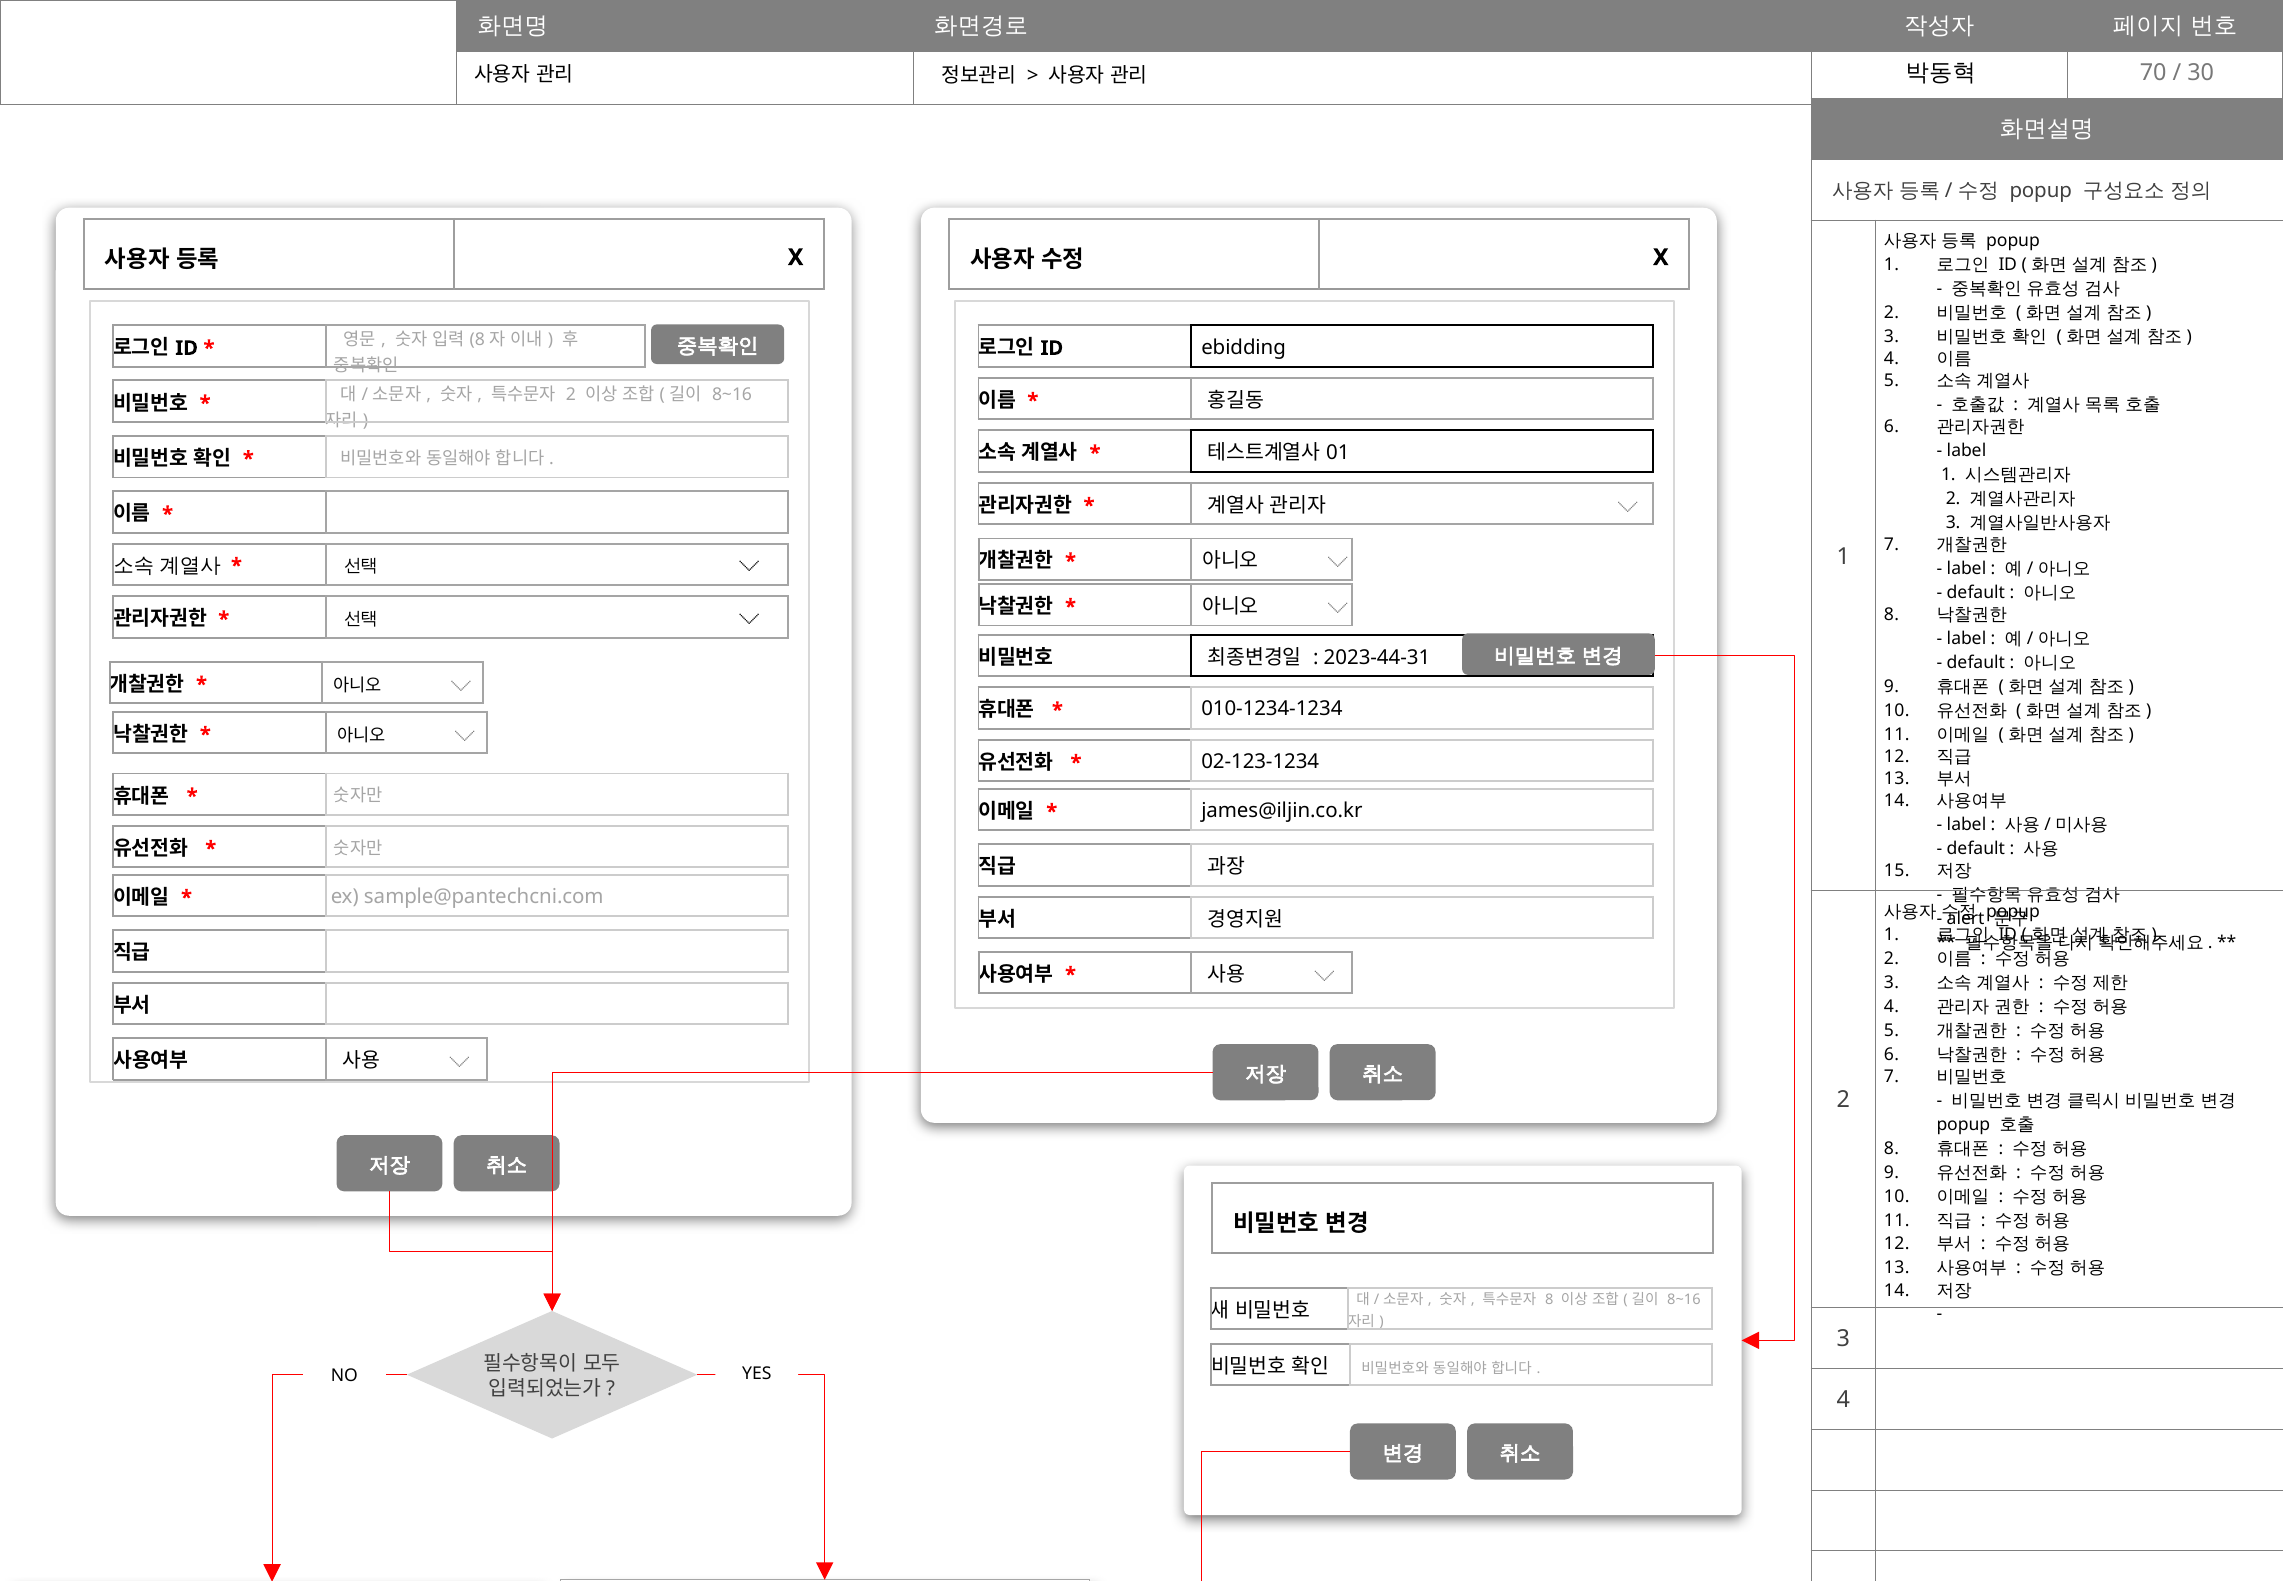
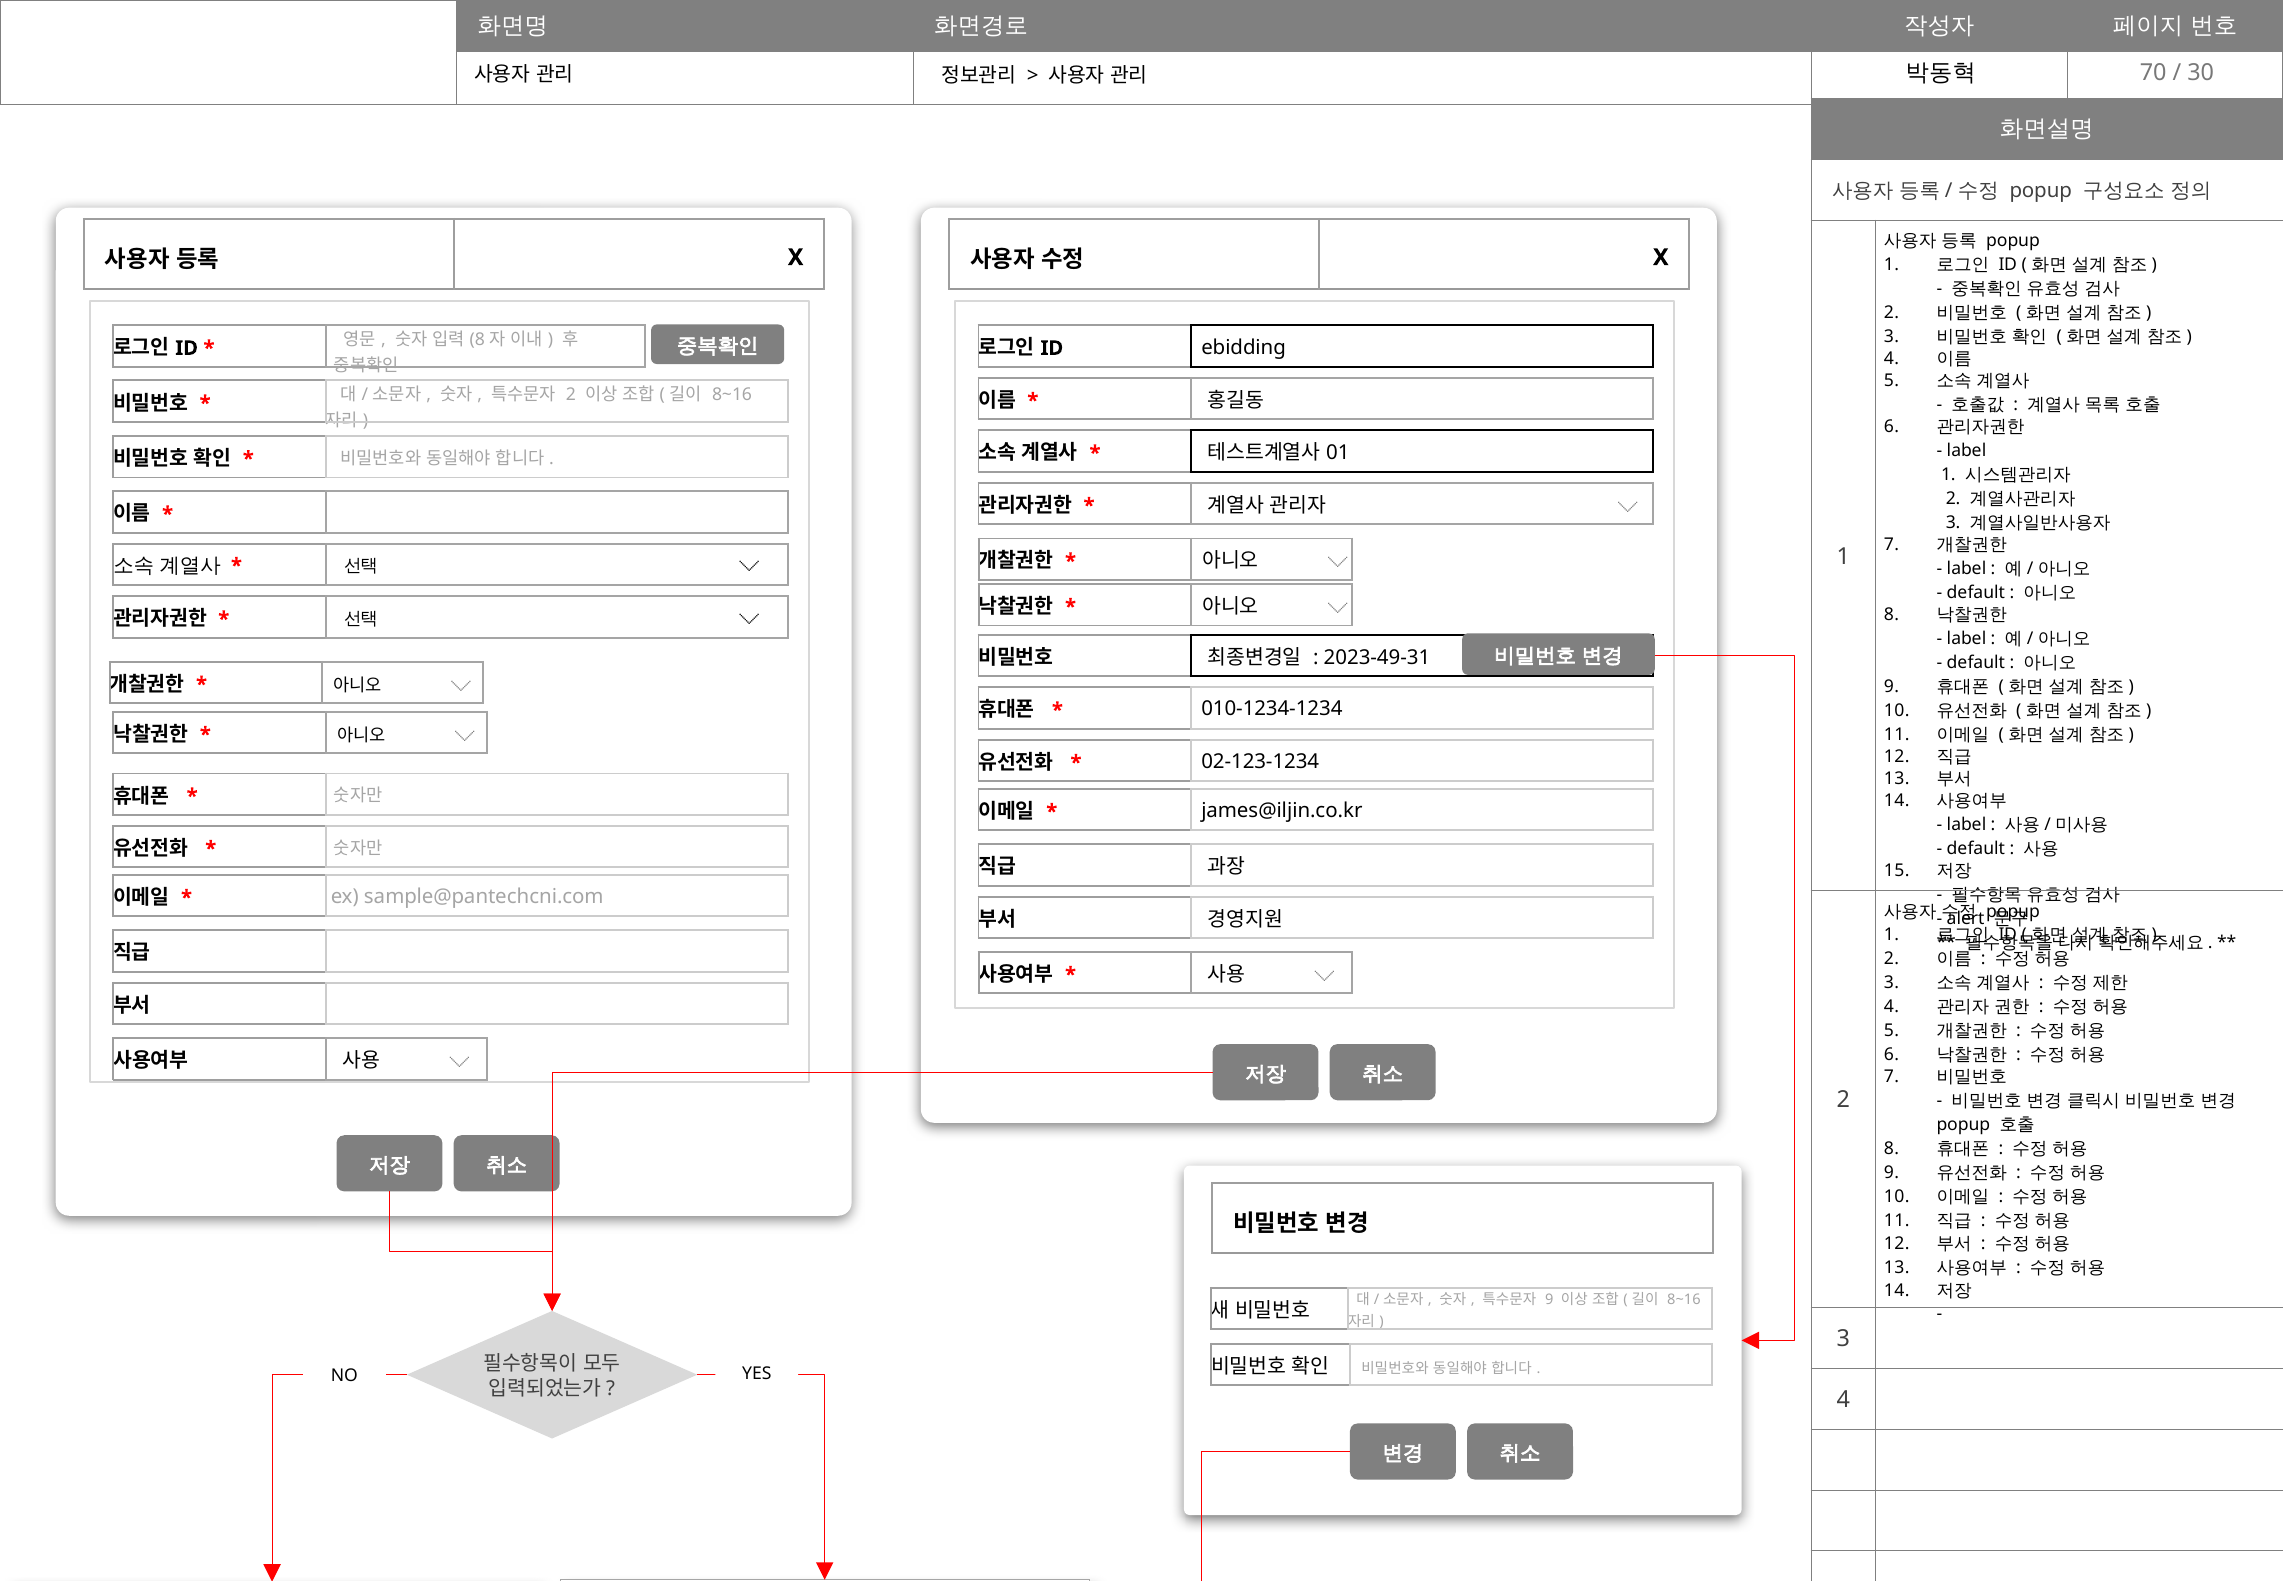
2023-44-31: 2023-44-31 -> 2023-49-31
8 at (1549, 1300): 8 -> 9
